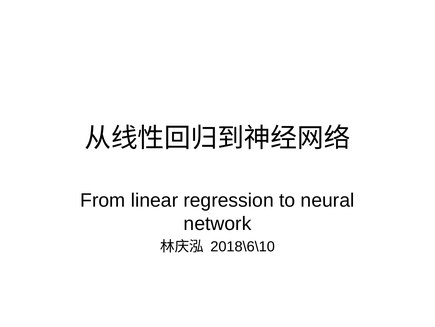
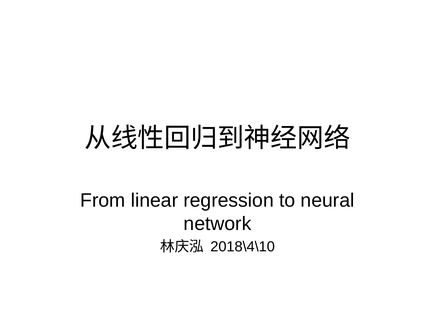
2018\6\10: 2018\6\10 -> 2018\4\10
